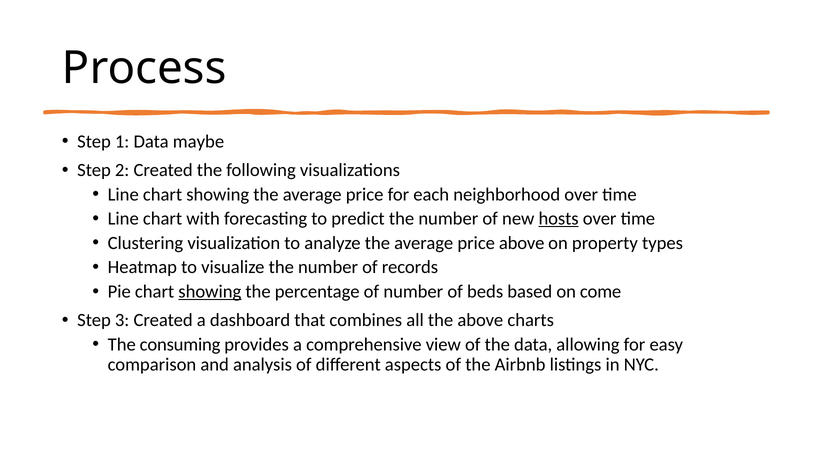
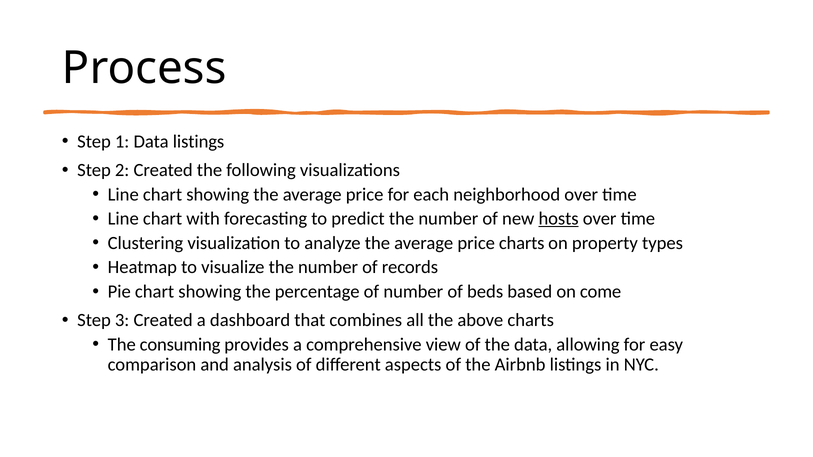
Data maybe: maybe -> listings
price above: above -> charts
showing at (210, 292) underline: present -> none
